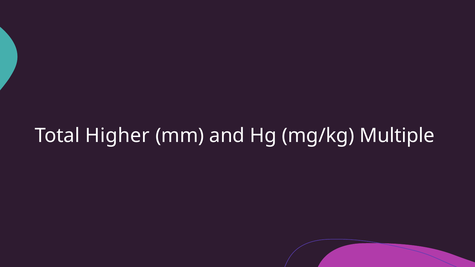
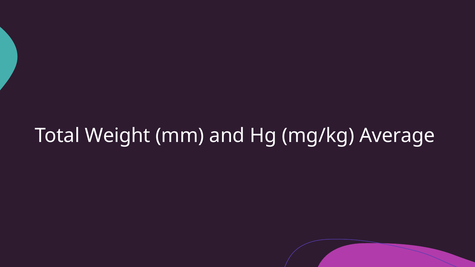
Higher: Higher -> Weight
Multiple: Multiple -> Average
